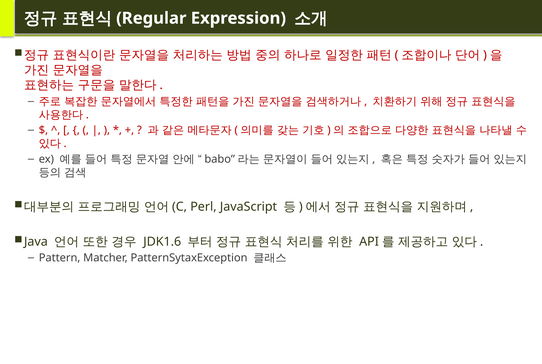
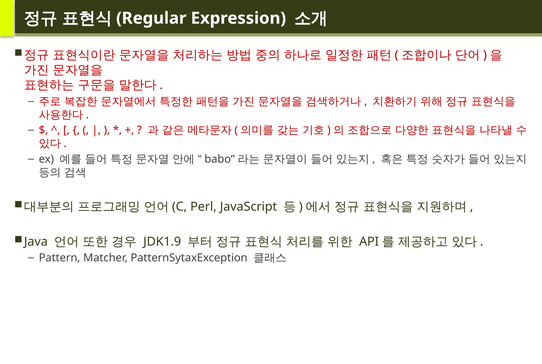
JDK1.6: JDK1.6 -> JDK1.9
